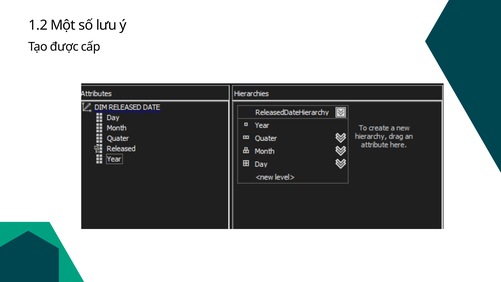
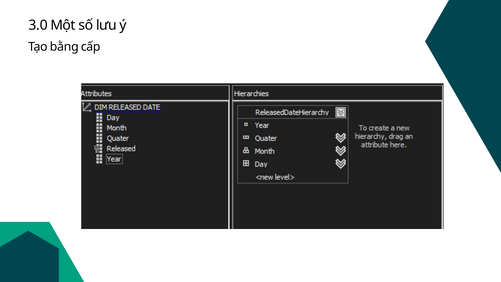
1.2: 1.2 -> 3.0
được: được -> bằng
